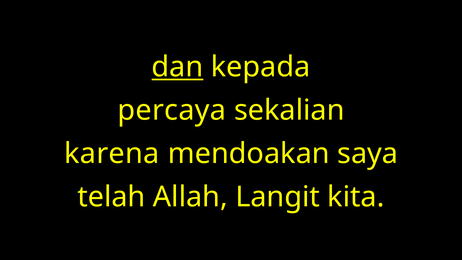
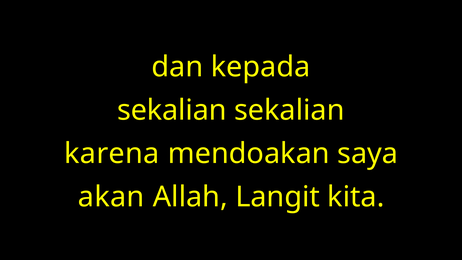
dan underline: present -> none
percaya at (172, 110): percaya -> sekalian
telah: telah -> akan
